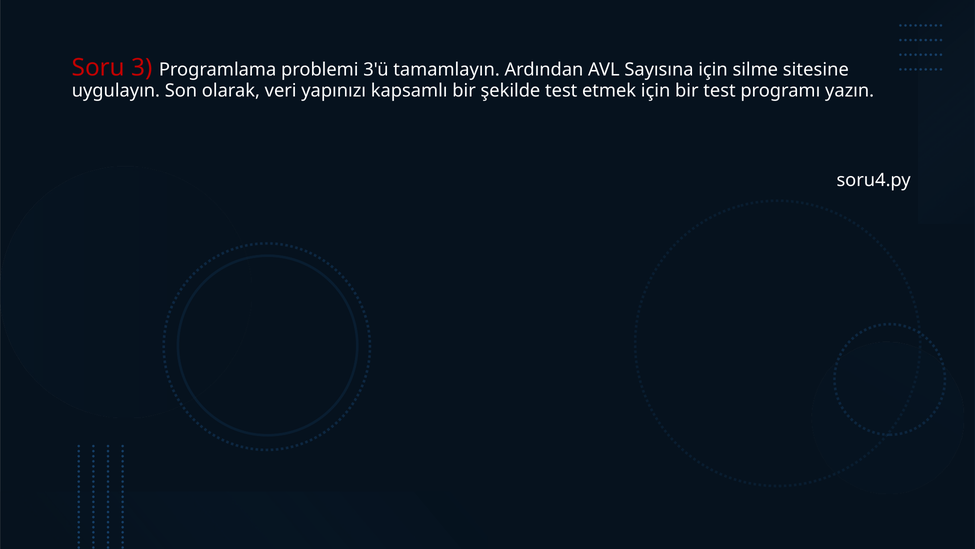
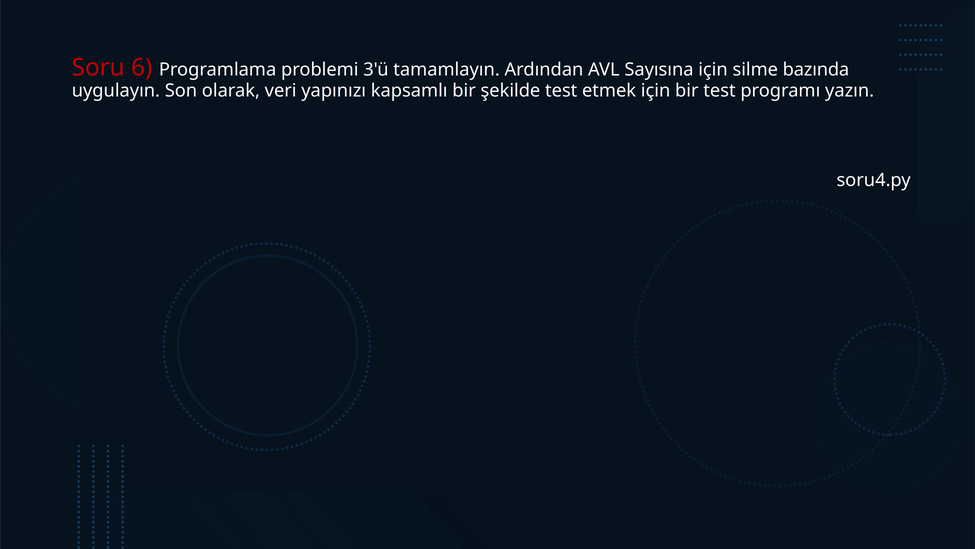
3: 3 -> 6
sitesine: sitesine -> bazında
